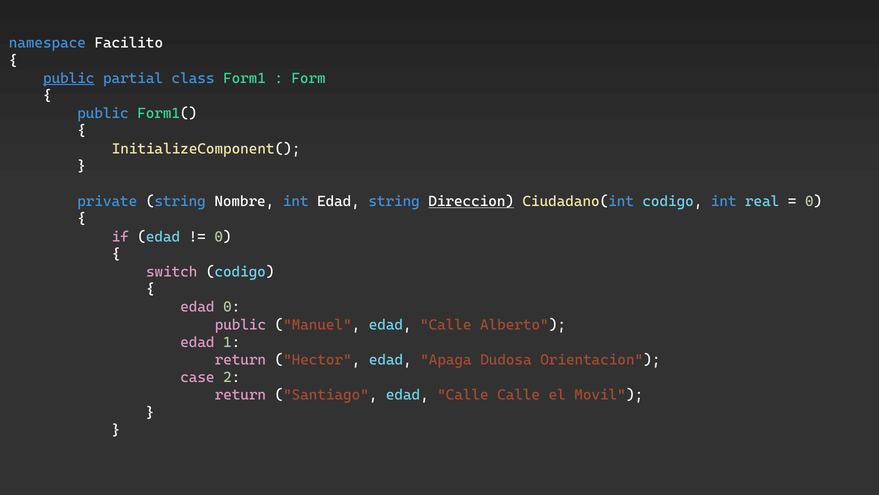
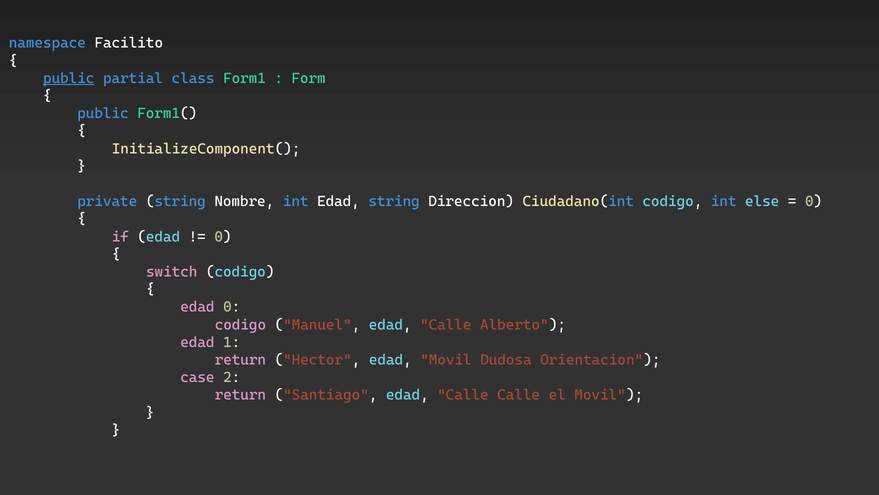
Direccion underline: present -> none
real: real -> else
public at (240, 324): public -> codigo
edad Apaga: Apaga -> Movil
